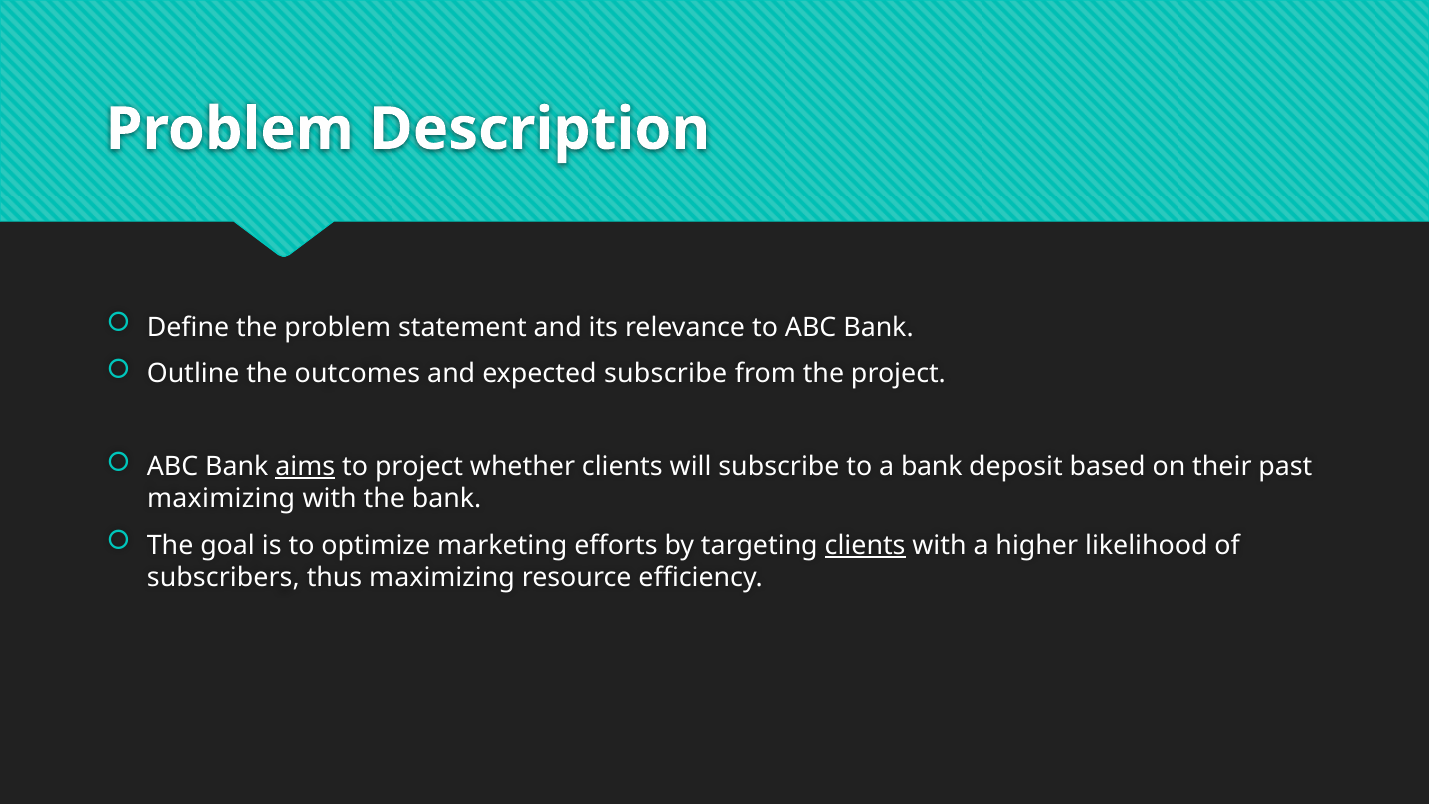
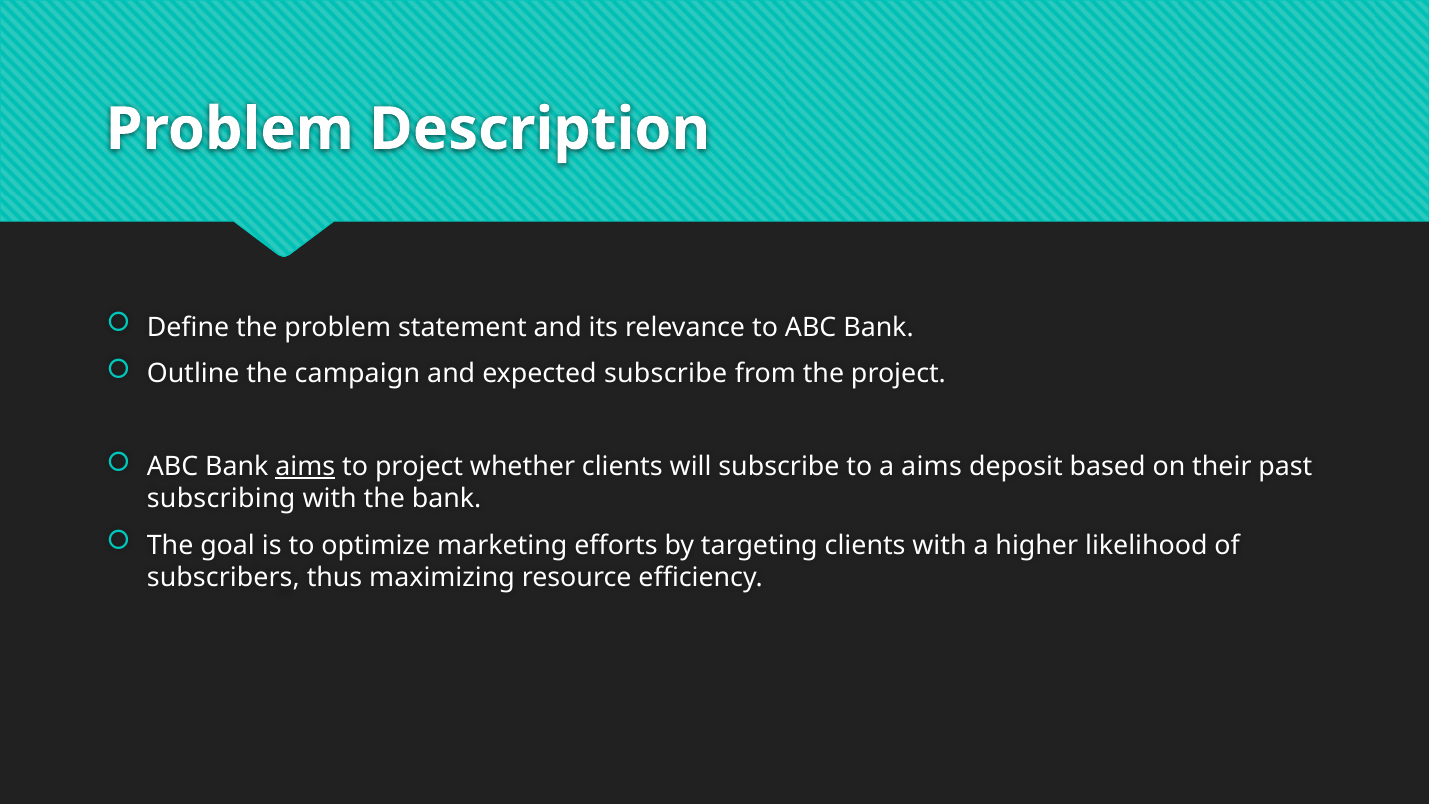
outcomes: outcomes -> campaign
a bank: bank -> aims
maximizing at (221, 499): maximizing -> subscribing
clients at (865, 545) underline: present -> none
